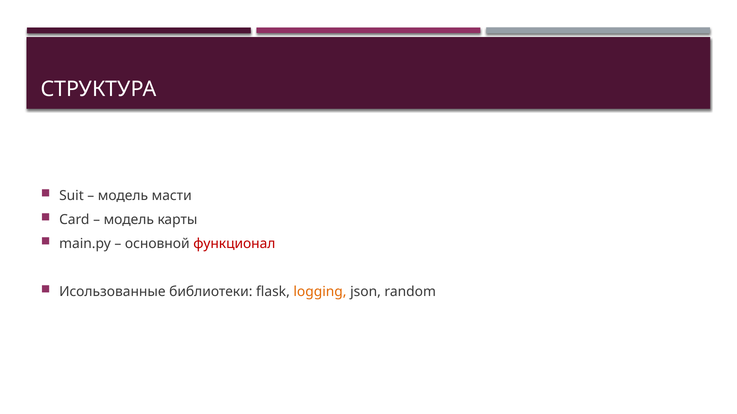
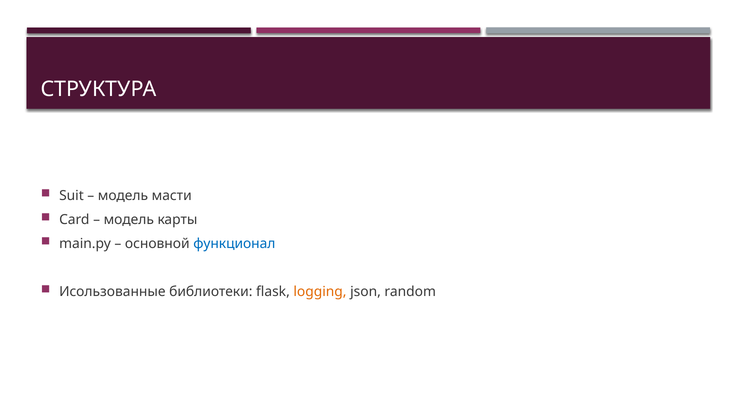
функционал colour: red -> blue
